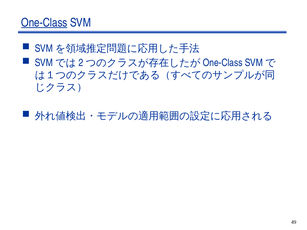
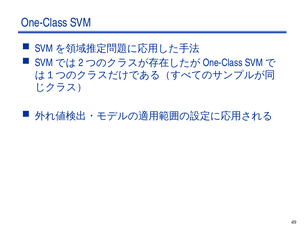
One-Class underline: present -> none
